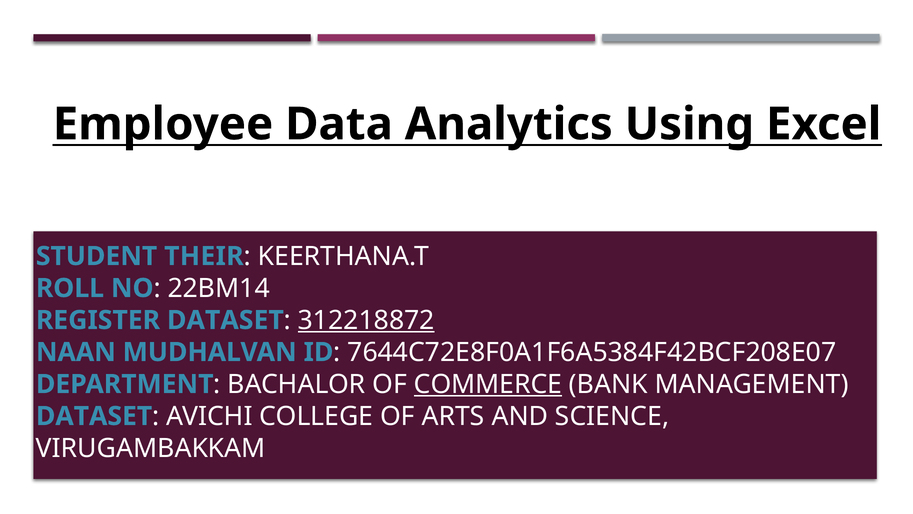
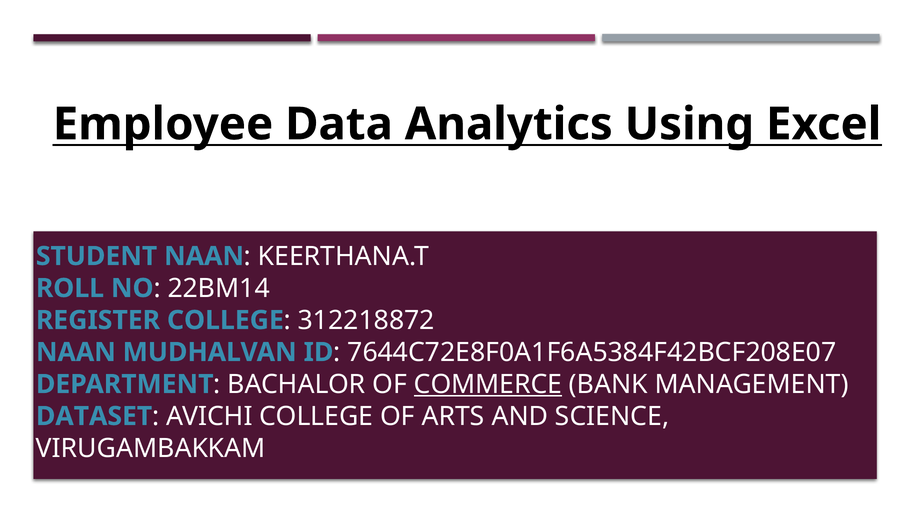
STUDENT THEIR: THEIR -> NAAN
REGISTER DATASET: DATASET -> COLLEGE
312218872 underline: present -> none
